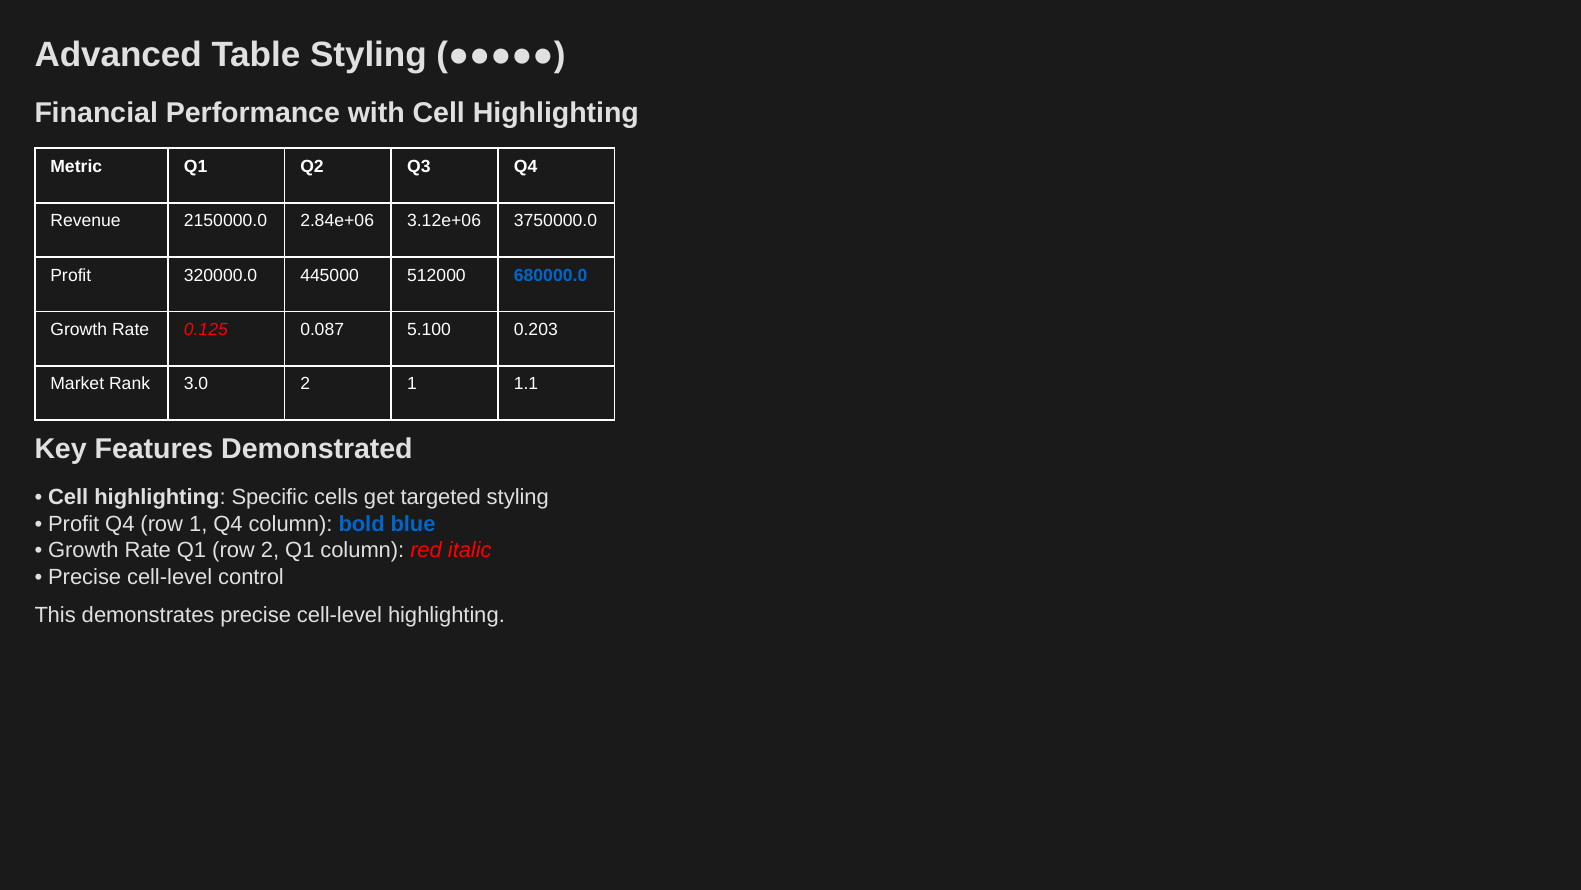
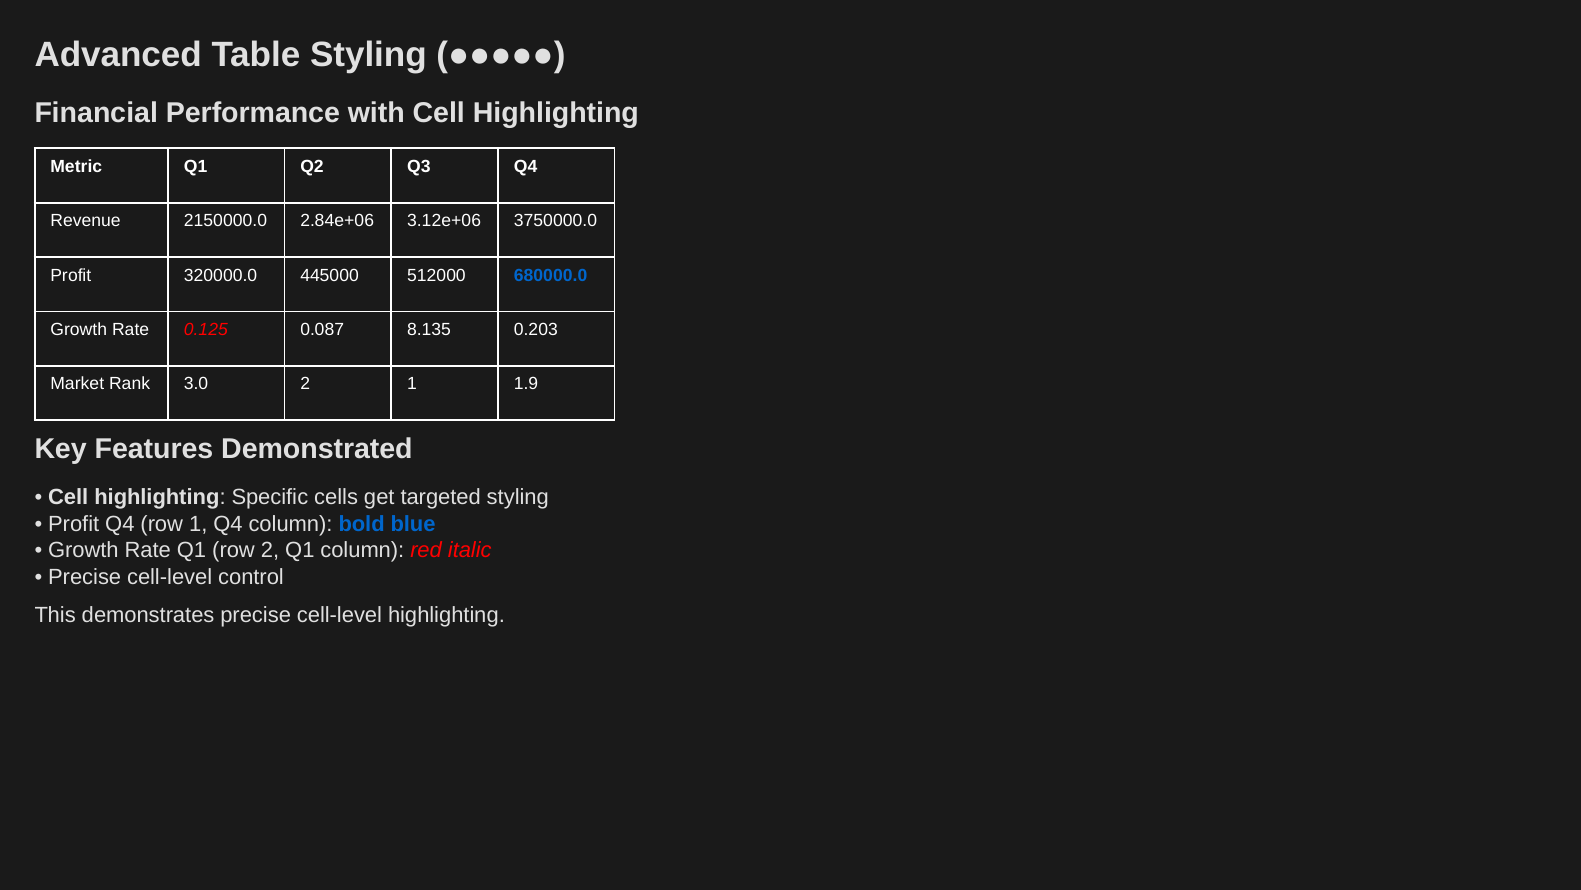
5.100: 5.100 -> 8.135
1.1: 1.1 -> 1.9
